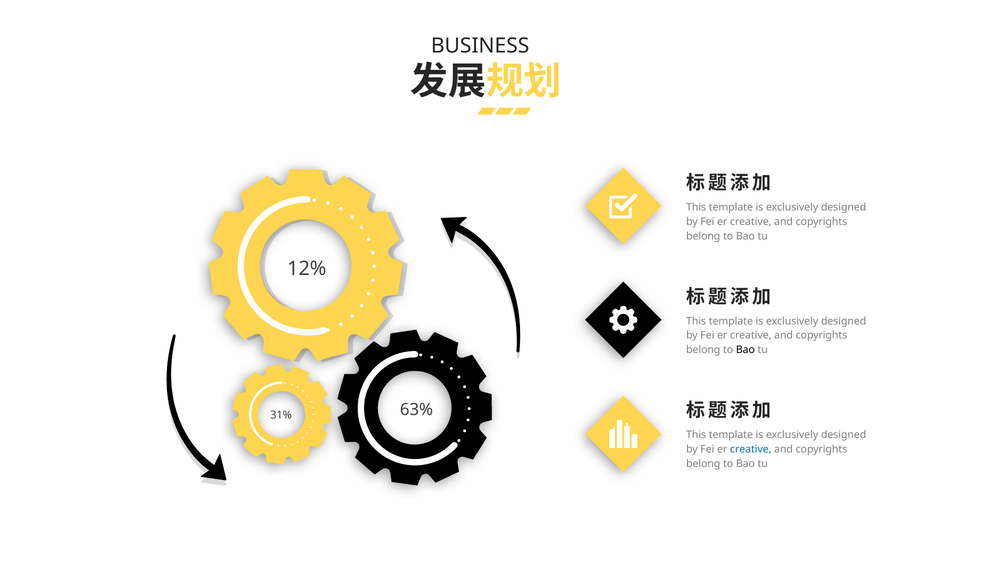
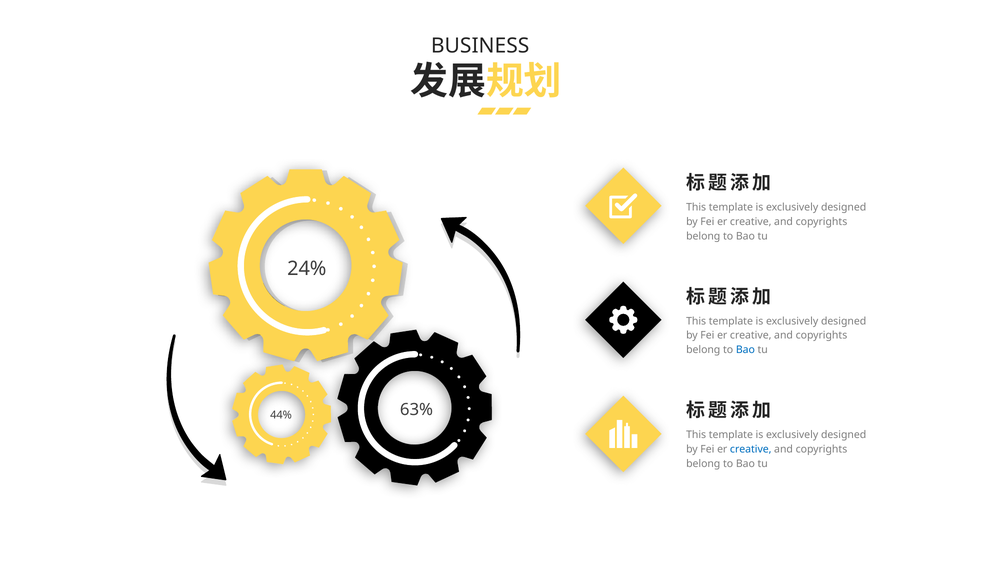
12%: 12% -> 24%
Bao at (745, 350) colour: black -> blue
31%: 31% -> 44%
